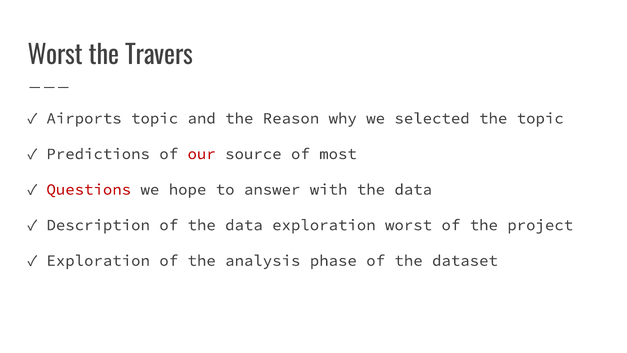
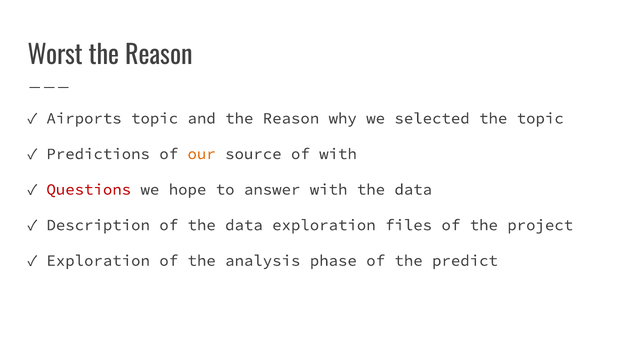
Travers at (159, 56): Travers -> Reason
our colour: red -> orange
of most: most -> with
exploration worst: worst -> files
dataset: dataset -> predict
